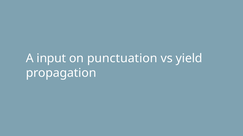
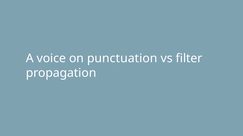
input: input -> voice
yield: yield -> filter
